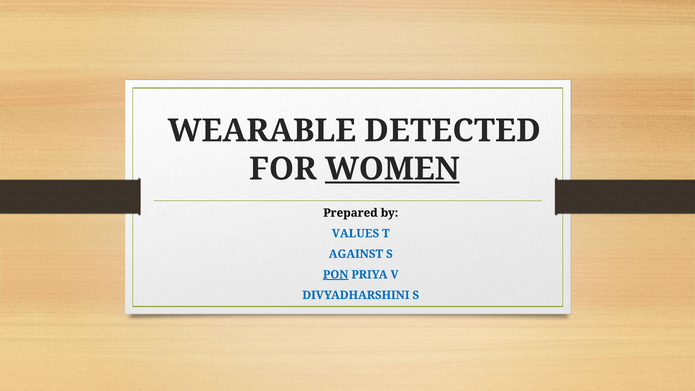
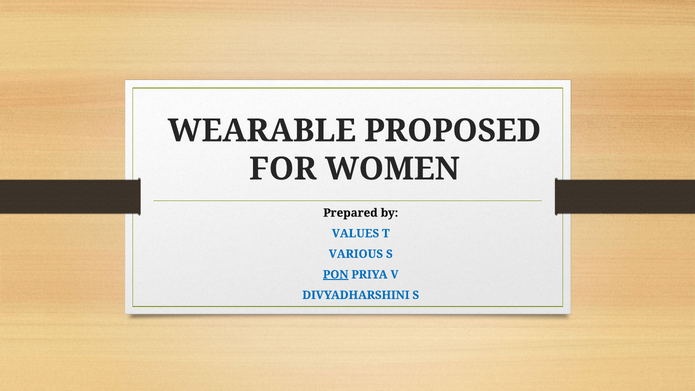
DETECTED: DETECTED -> PROPOSED
WOMEN underline: present -> none
AGAINST: AGAINST -> VARIOUS
